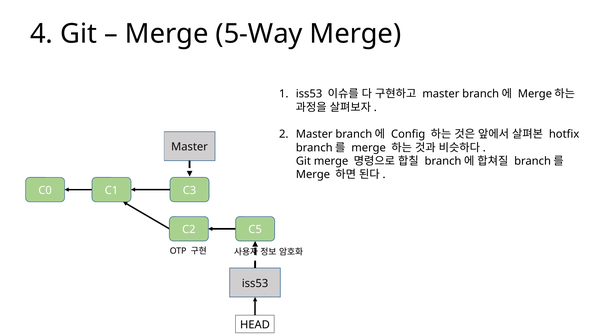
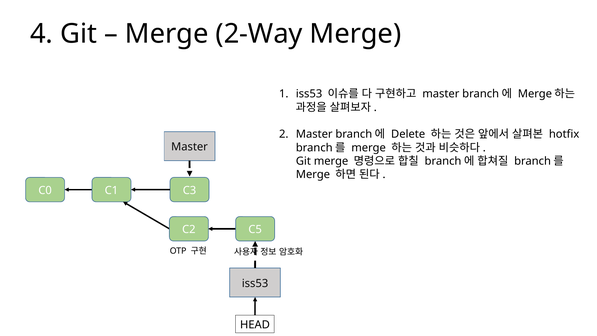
5-Way: 5-Way -> 2-Way
Config: Config -> Delete
